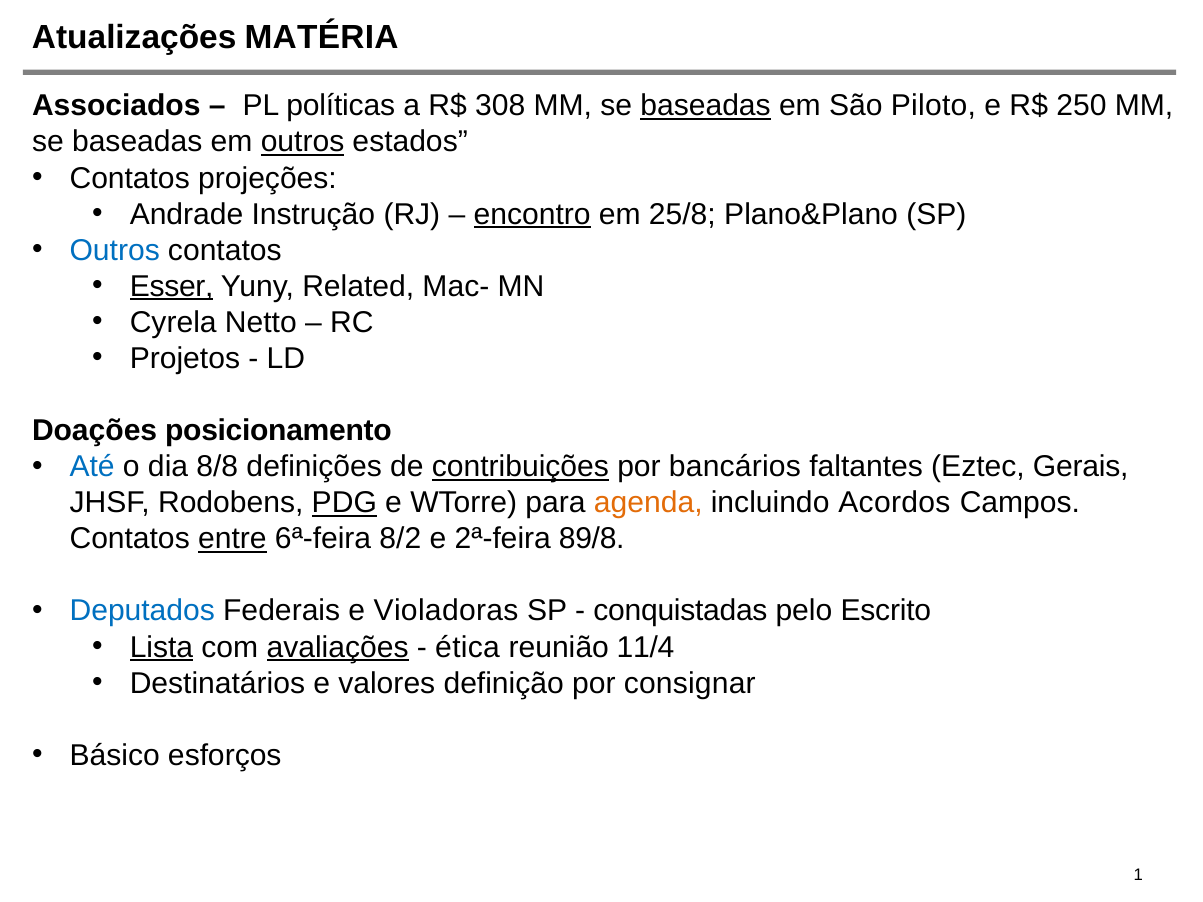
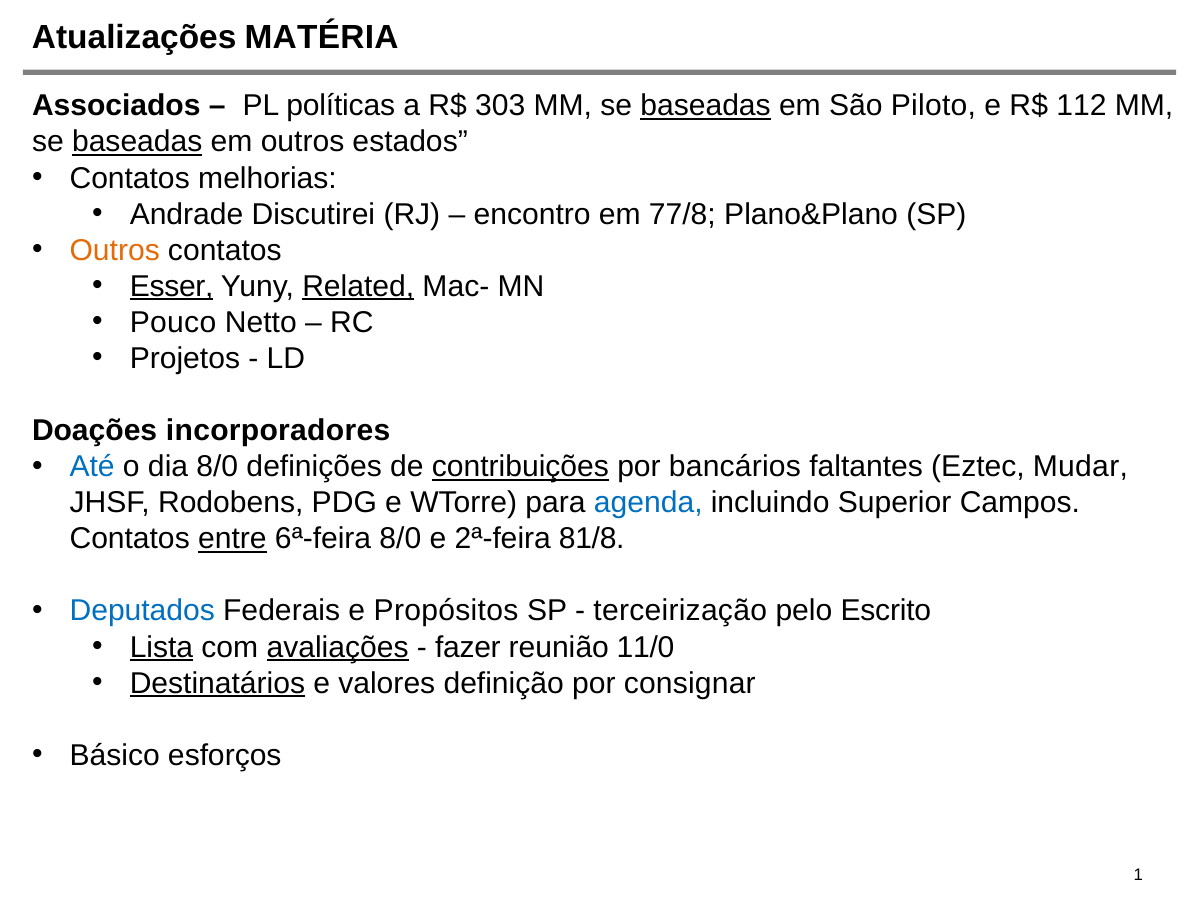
308: 308 -> 303
250: 250 -> 112
baseadas at (137, 142) underline: none -> present
outros at (303, 142) underline: present -> none
projeções: projeções -> melhorias
Instrução: Instrução -> Discutirei
encontro underline: present -> none
25/8: 25/8 -> 77/8
Outros at (115, 250) colour: blue -> orange
Related underline: none -> present
Cyrela: Cyrela -> Pouco
posicionamento: posicionamento -> incorporadores
dia 8/8: 8/8 -> 8/0
Gerais: Gerais -> Mudar
PDG underline: present -> none
agenda colour: orange -> blue
Acordos: Acordos -> Superior
6ª-feira 8/2: 8/2 -> 8/0
89/8: 89/8 -> 81/8
Violadoras: Violadoras -> Propósitos
conquistadas: conquistadas -> terceirização
ética: ética -> fazer
11/4: 11/4 -> 11/0
Destinatários underline: none -> present
